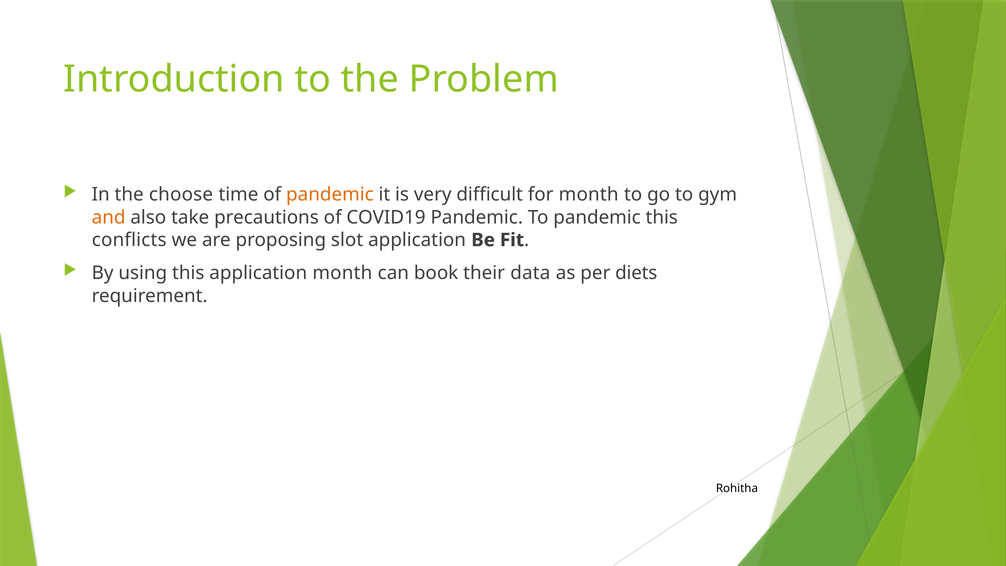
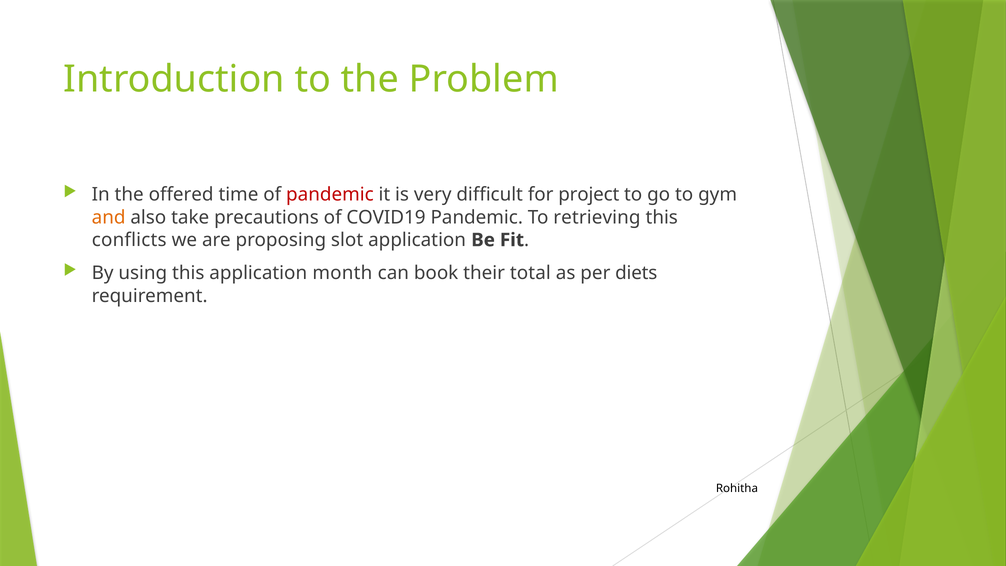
choose: choose -> offered
pandemic at (330, 195) colour: orange -> red
for month: month -> project
To pandemic: pandemic -> retrieving
data: data -> total
